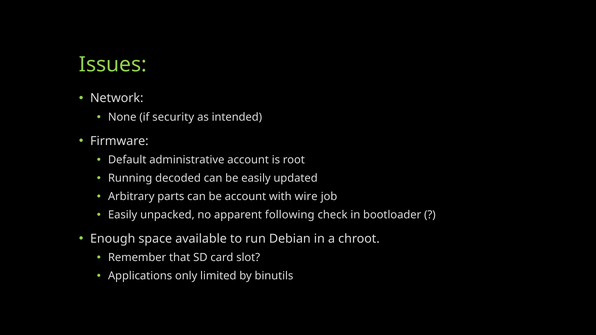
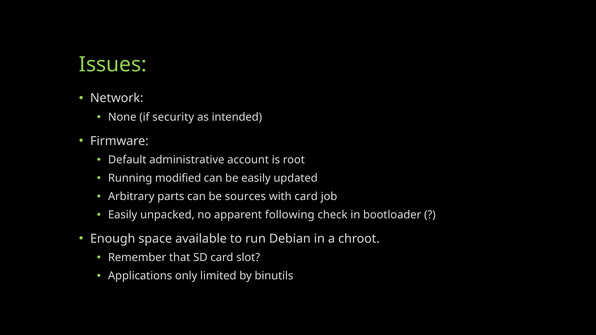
decoded: decoded -> modified
be account: account -> sources
with wire: wire -> card
